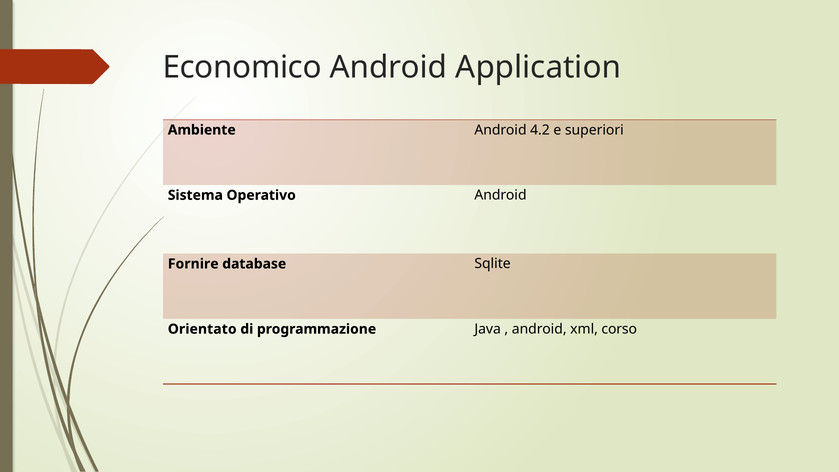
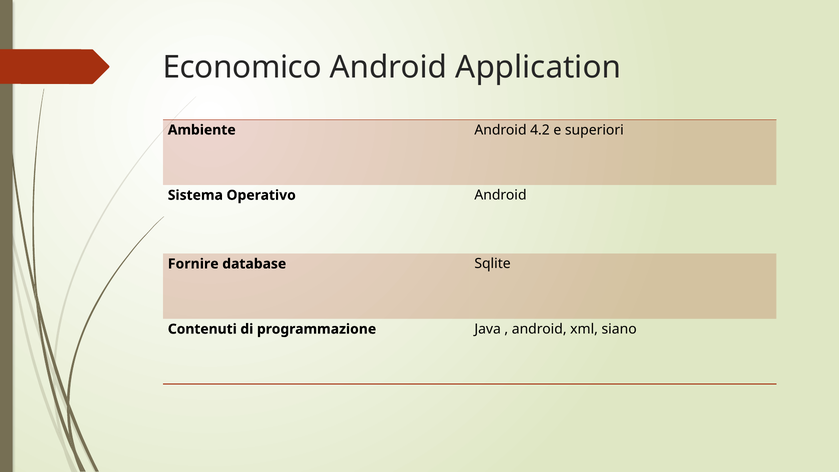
Orientato: Orientato -> Contenuti
corso: corso -> siano
